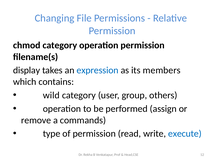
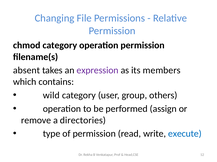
display: display -> absent
expression colour: blue -> purple
commands: commands -> directories
